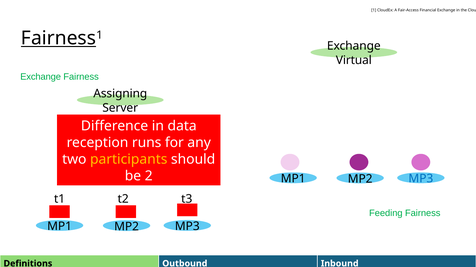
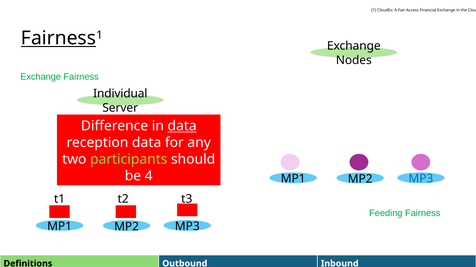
Virtual: Virtual -> Nodes
Assigning: Assigning -> Individual
data at (182, 126) underline: none -> present
reception runs: runs -> data
participants colour: yellow -> light green
2: 2 -> 4
